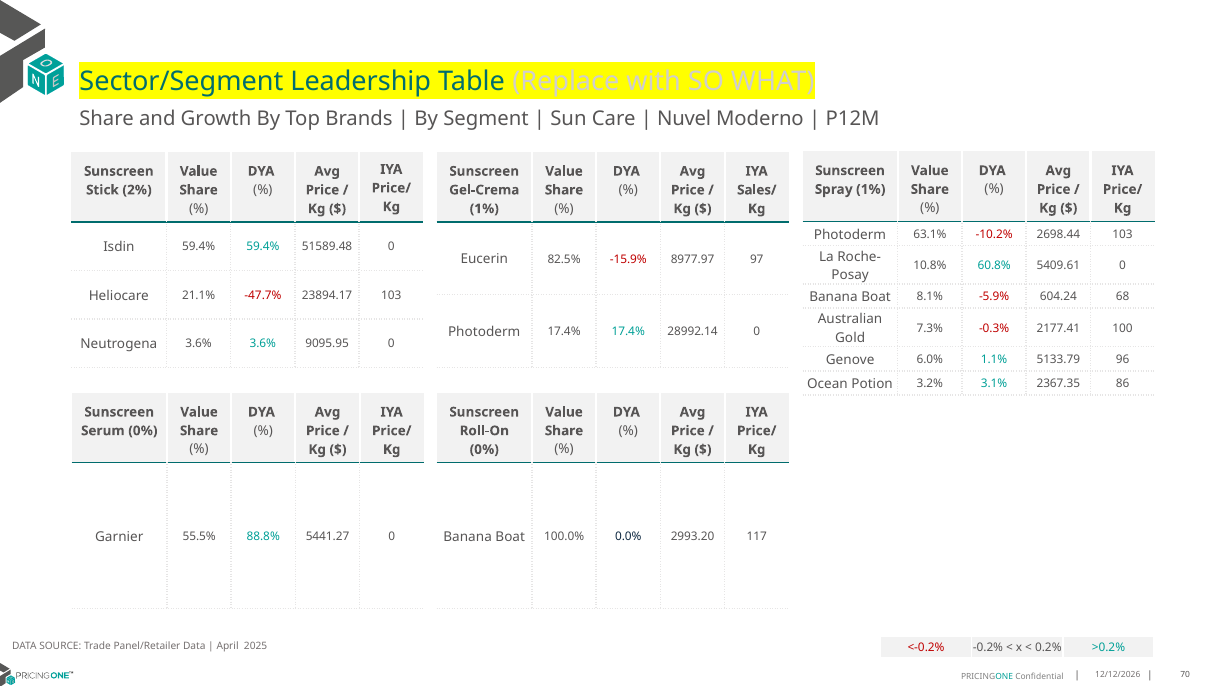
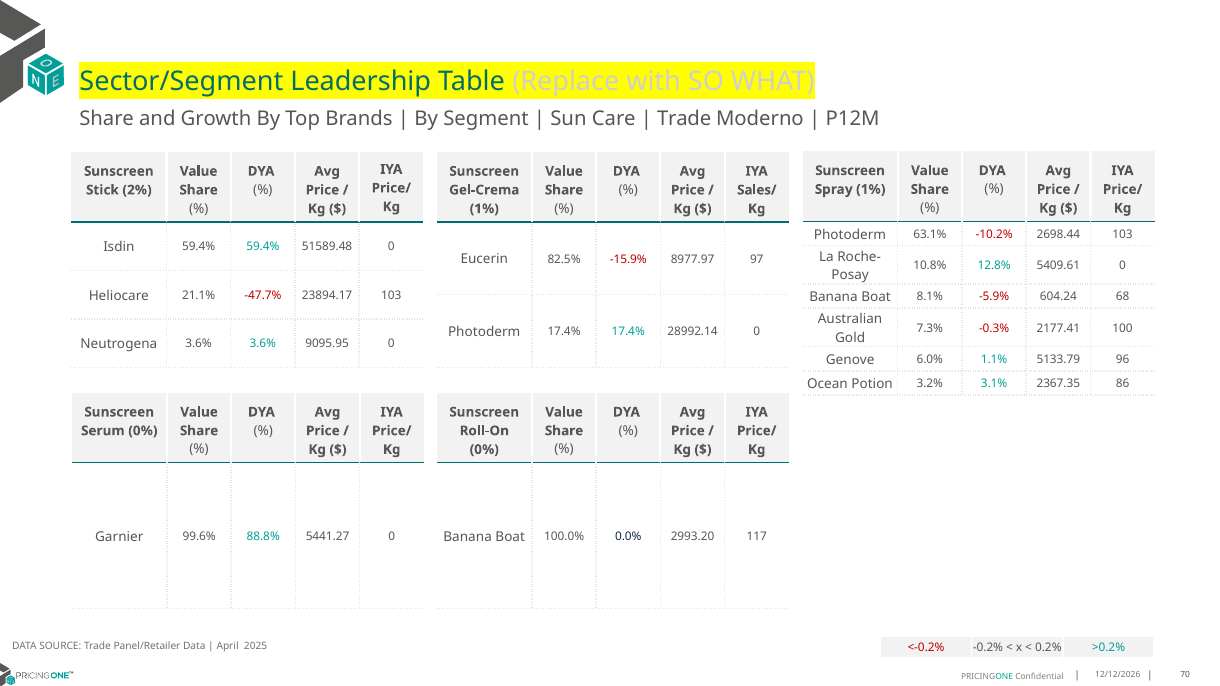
Nuvel at (684, 119): Nuvel -> Trade
60.8%: 60.8% -> 12.8%
55.5%: 55.5% -> 99.6%
